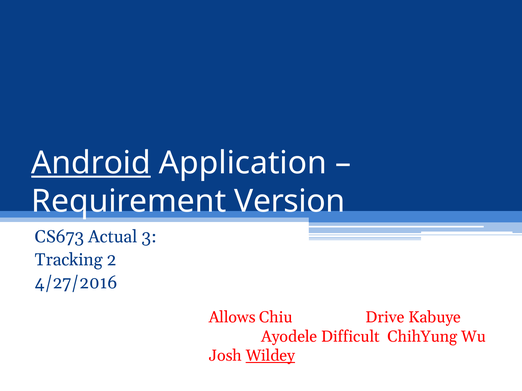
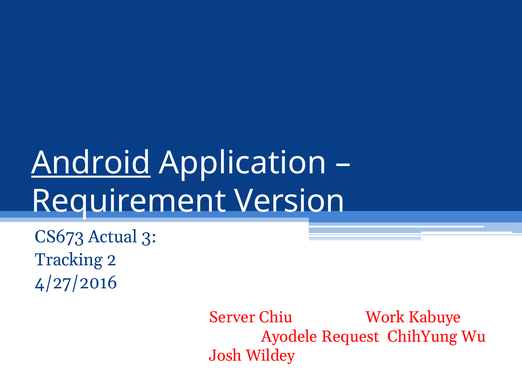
Allows: Allows -> Server
Drive: Drive -> Work
Difficult: Difficult -> Request
Wildey underline: present -> none
